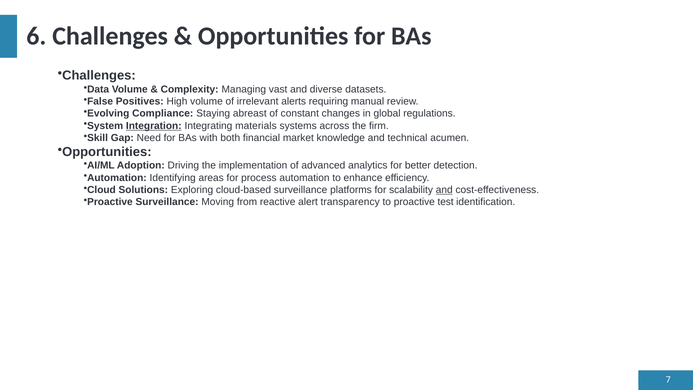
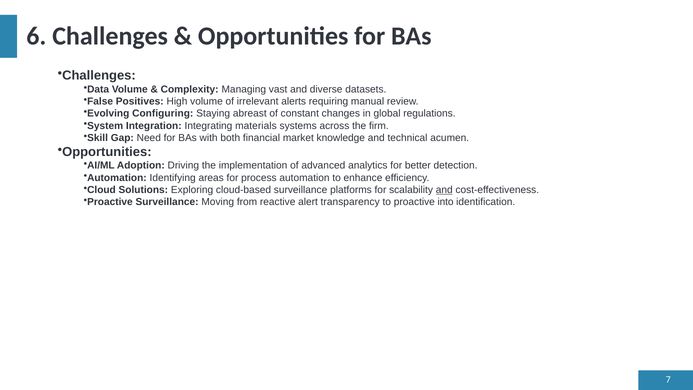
Compliance: Compliance -> Configuring
Integration underline: present -> none
test: test -> into
